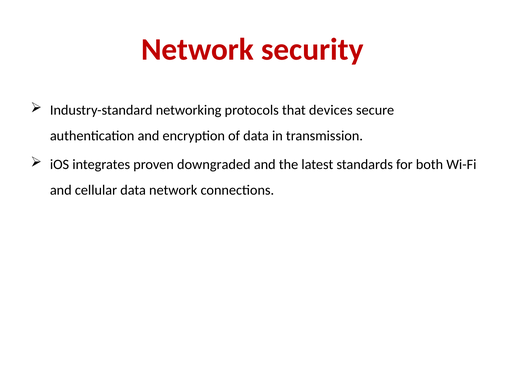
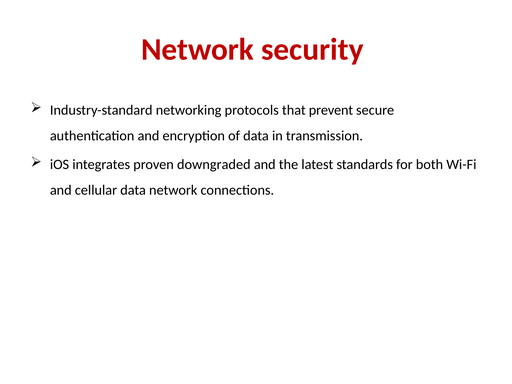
devices: devices -> prevent
